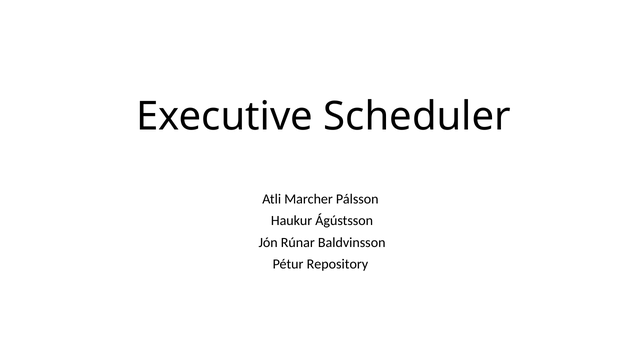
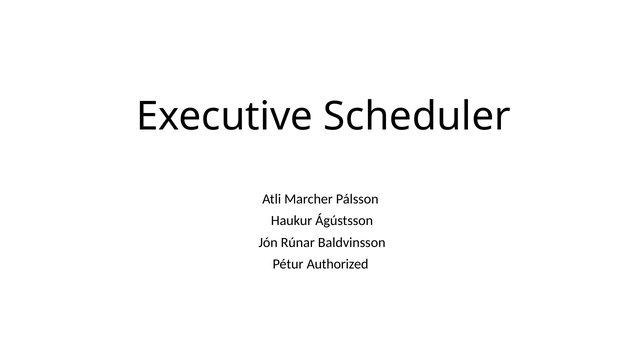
Repository: Repository -> Authorized
